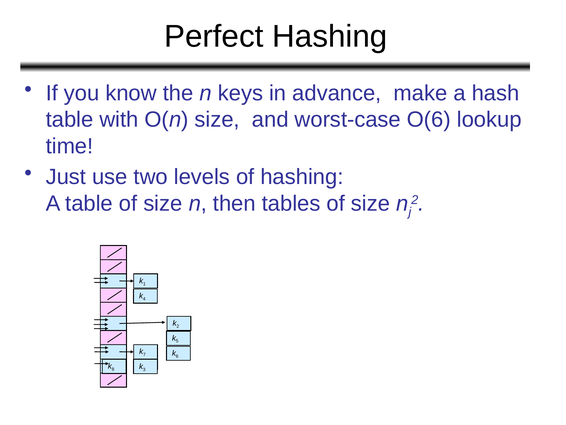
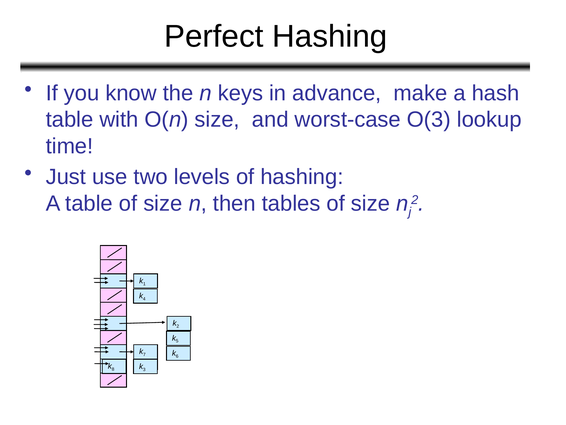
O(6: O(6 -> O(3
